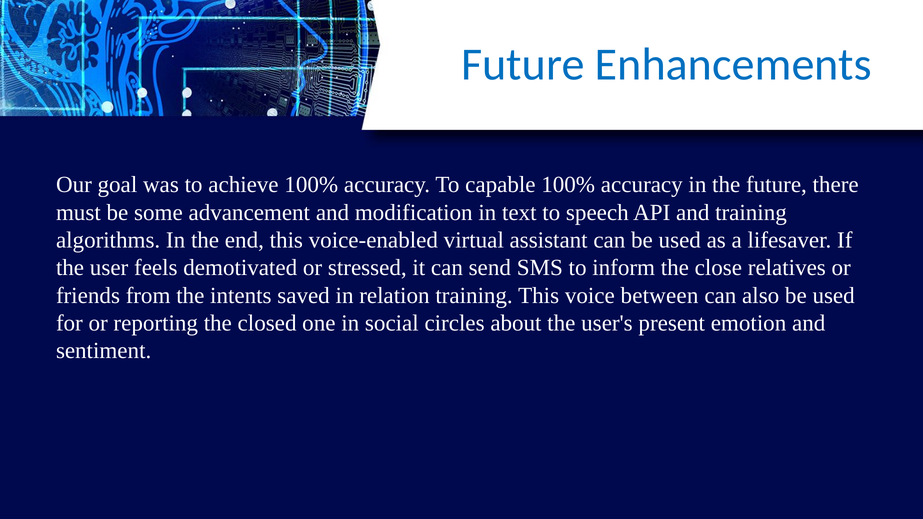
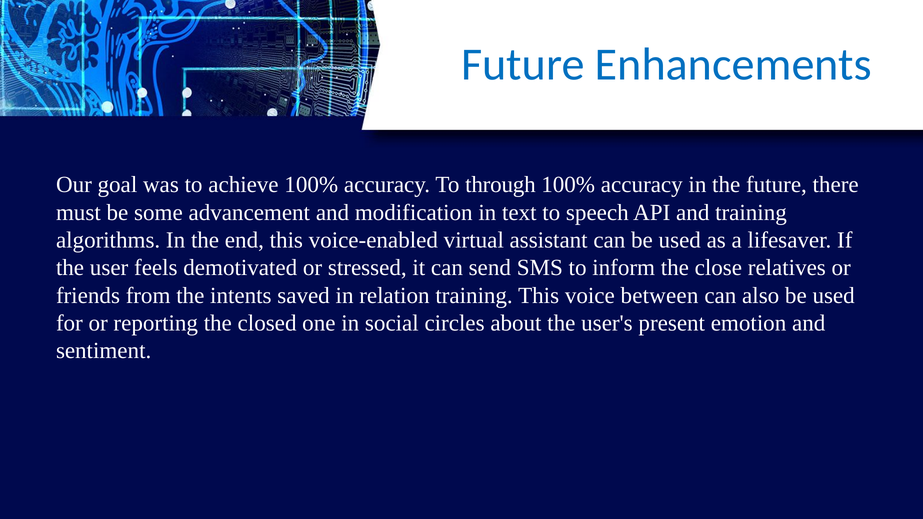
capable: capable -> through
